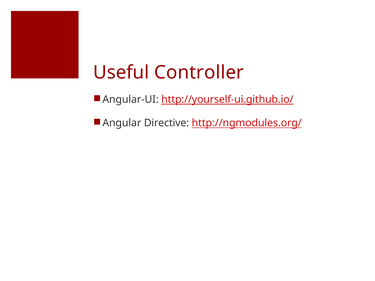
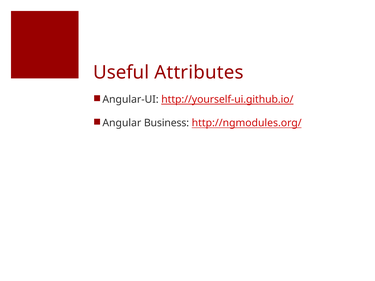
Controller: Controller -> Attributes
Directive: Directive -> Business
